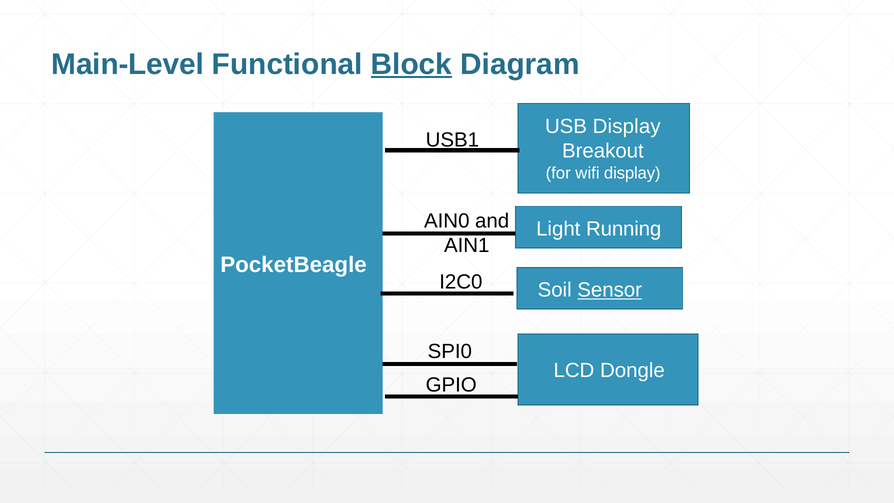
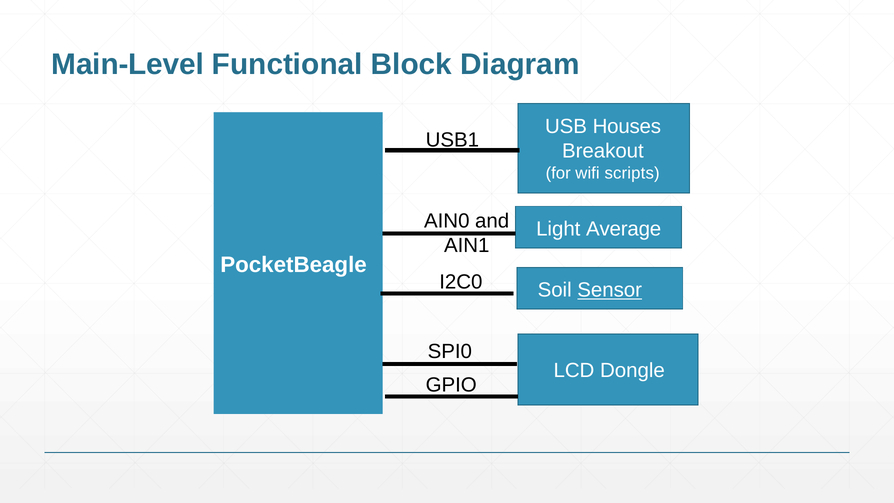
Block underline: present -> none
USB Display: Display -> Houses
wifi display: display -> scripts
Running: Running -> Average
